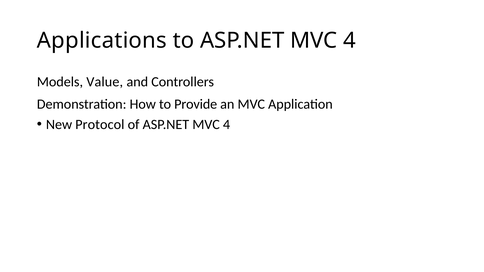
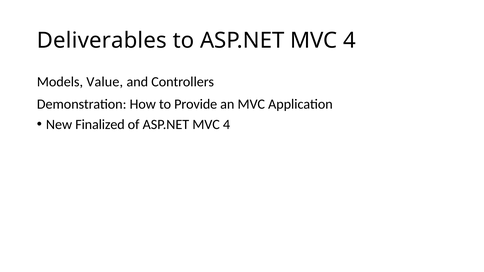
Applications: Applications -> Deliverables
Protocol: Protocol -> Finalized
